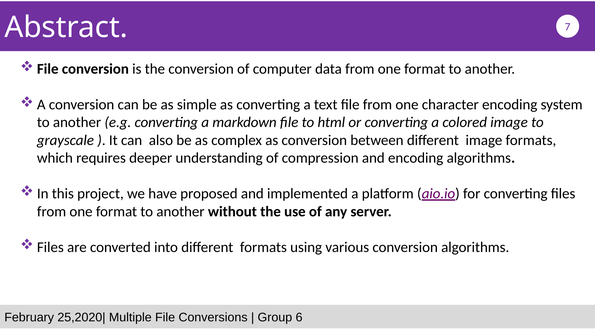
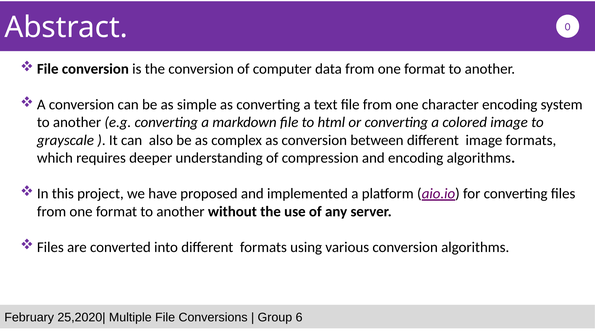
7: 7 -> 0
